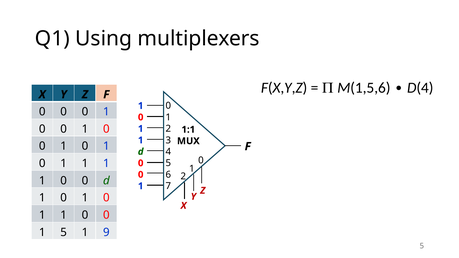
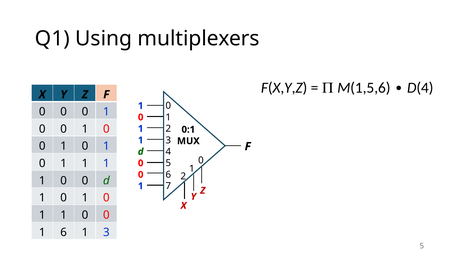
1:1: 1:1 -> 0:1
1 5: 5 -> 6
1 9: 9 -> 3
